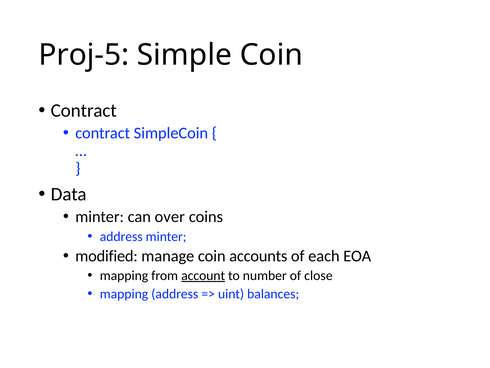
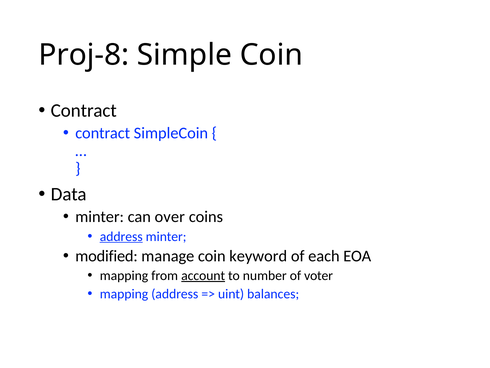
Proj-5: Proj-5 -> Proj-8
address at (121, 236) underline: none -> present
accounts: accounts -> keyword
close: close -> voter
